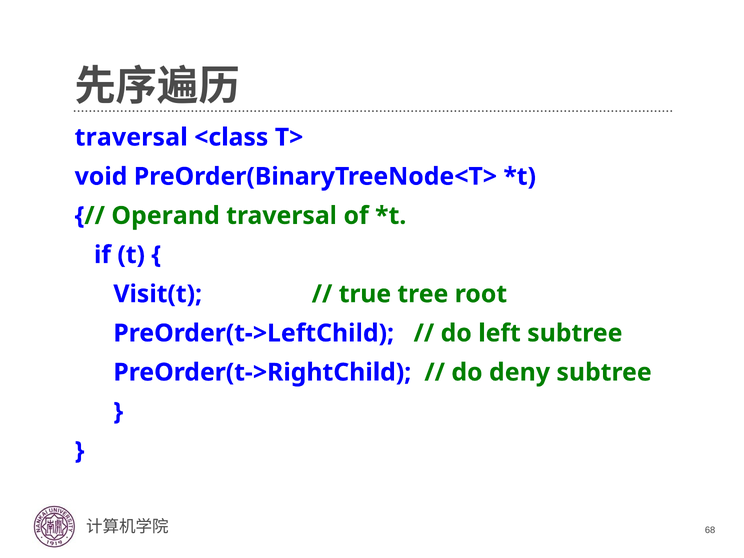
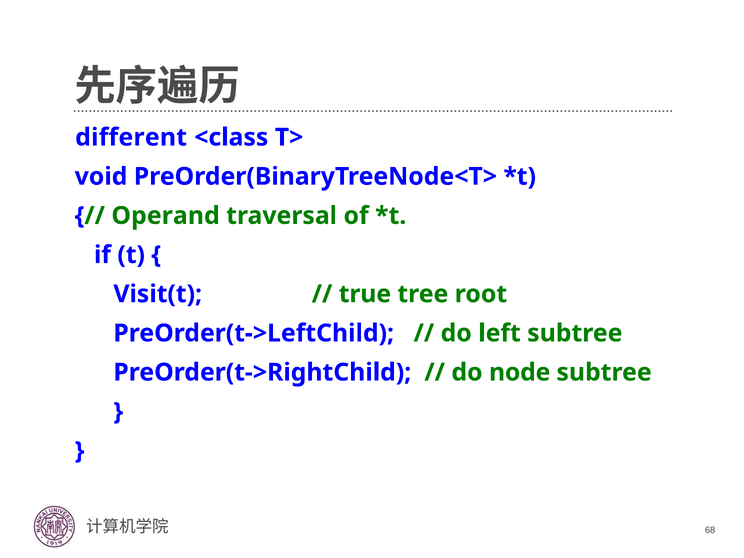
traversal at (131, 137): traversal -> different
deny: deny -> node
